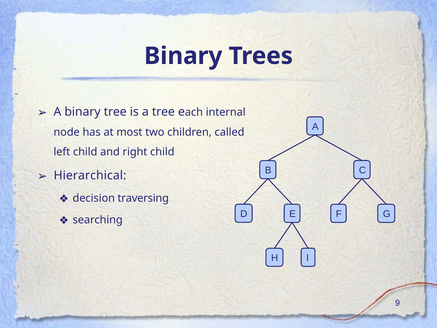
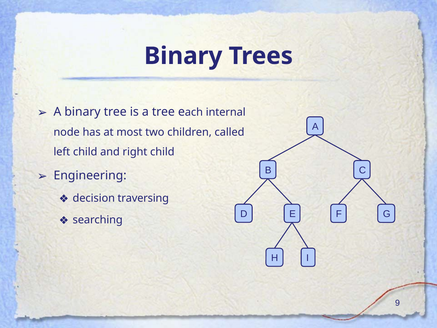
Hierarchical: Hierarchical -> Engineering
